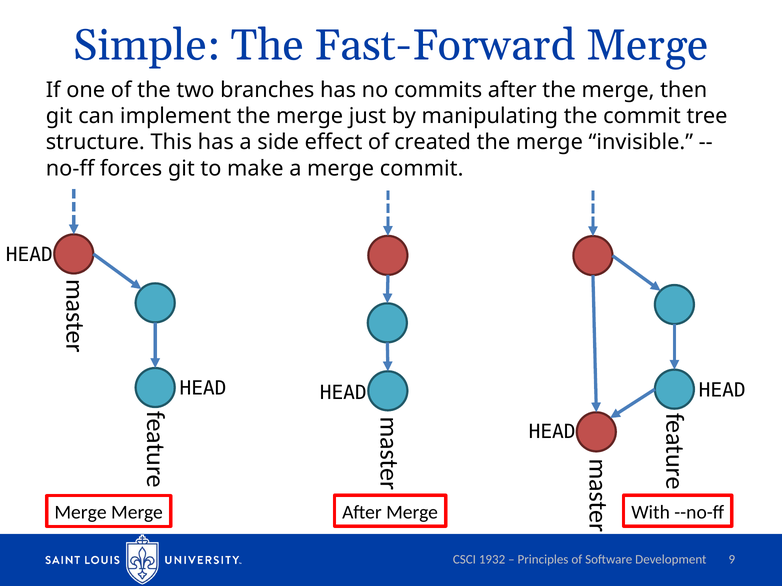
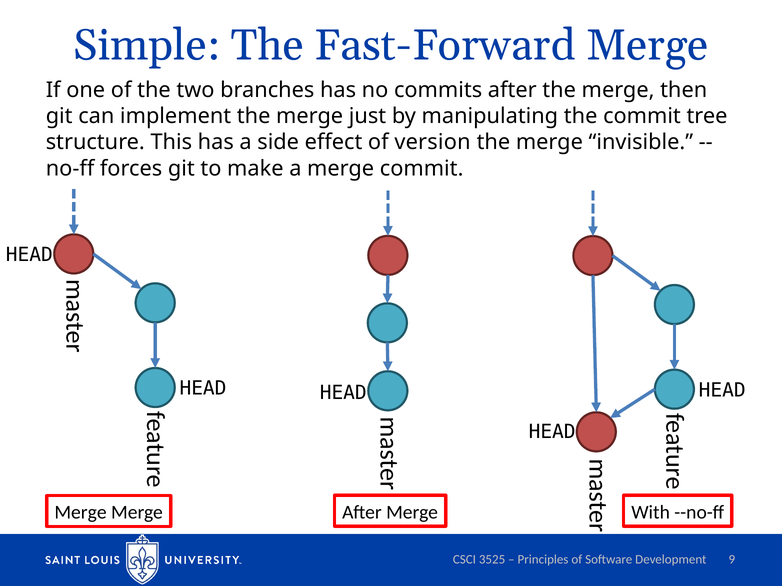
created: created -> version
1932: 1932 -> 3525
